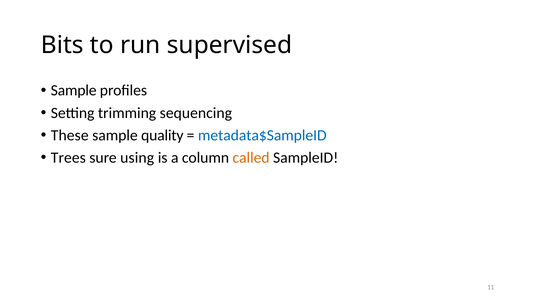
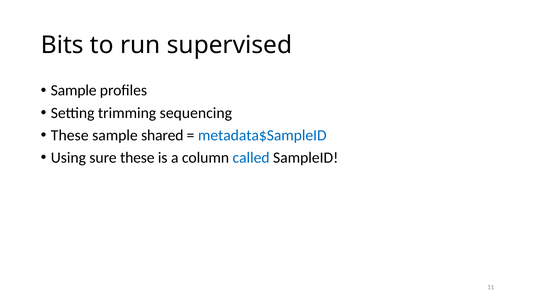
quality: quality -> shared
Trees: Trees -> Using
sure using: using -> these
called colour: orange -> blue
